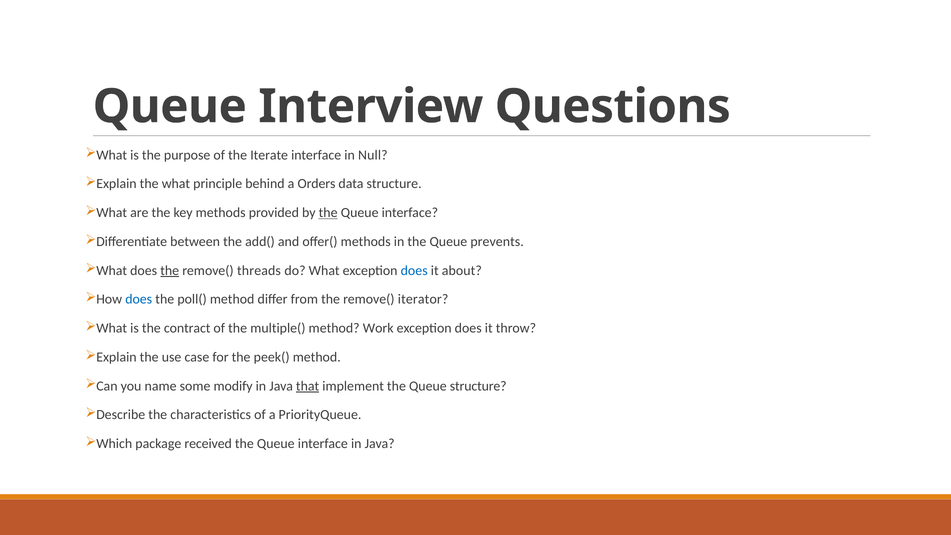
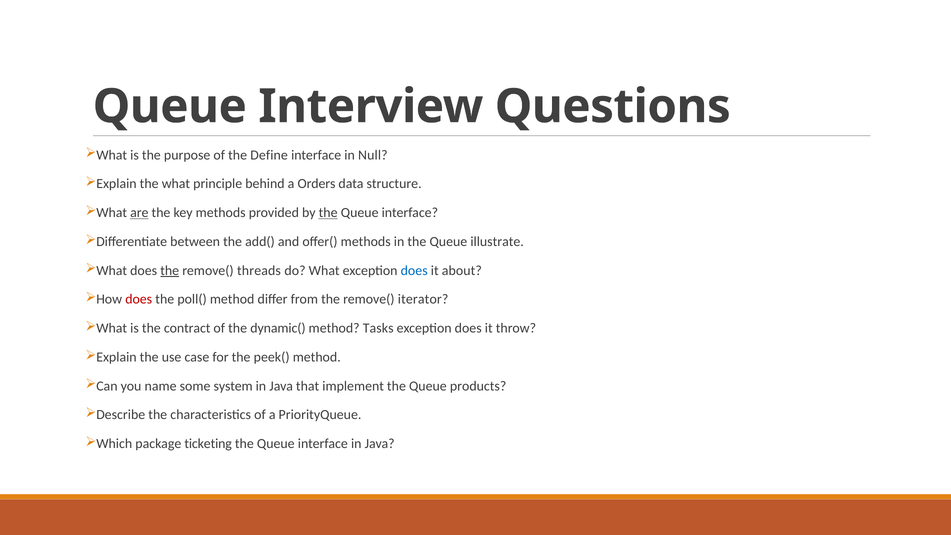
Iterate: Iterate -> Define
are underline: none -> present
prevents: prevents -> illustrate
does at (139, 299) colour: blue -> red
multiple(: multiple( -> dynamic(
Work: Work -> Tasks
modify: modify -> system
that underline: present -> none
Queue structure: structure -> products
received: received -> ticketing
